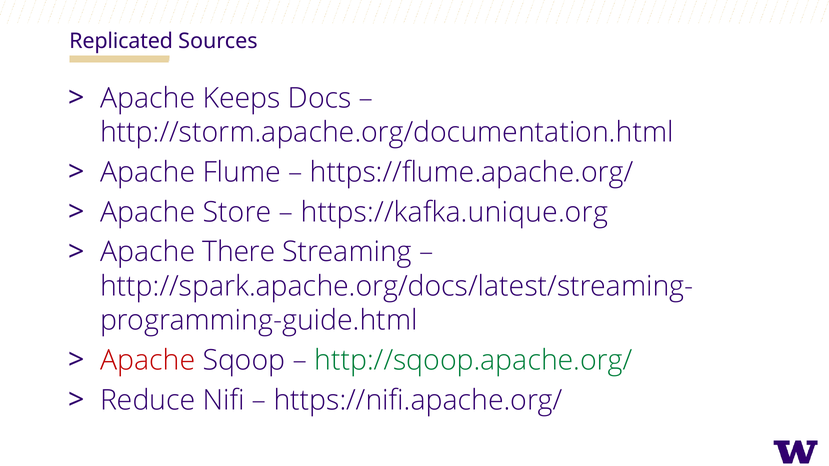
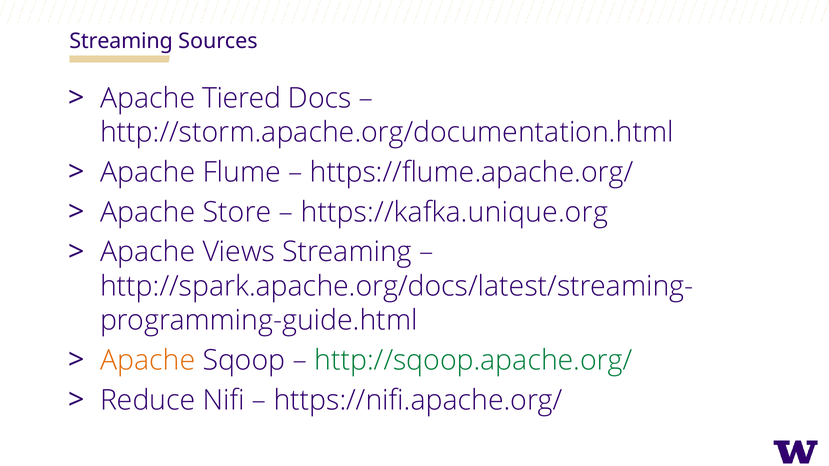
Replicated at (121, 41): Replicated -> Streaming
Keeps: Keeps -> Tiered
There: There -> Views
Apache at (148, 361) colour: red -> orange
